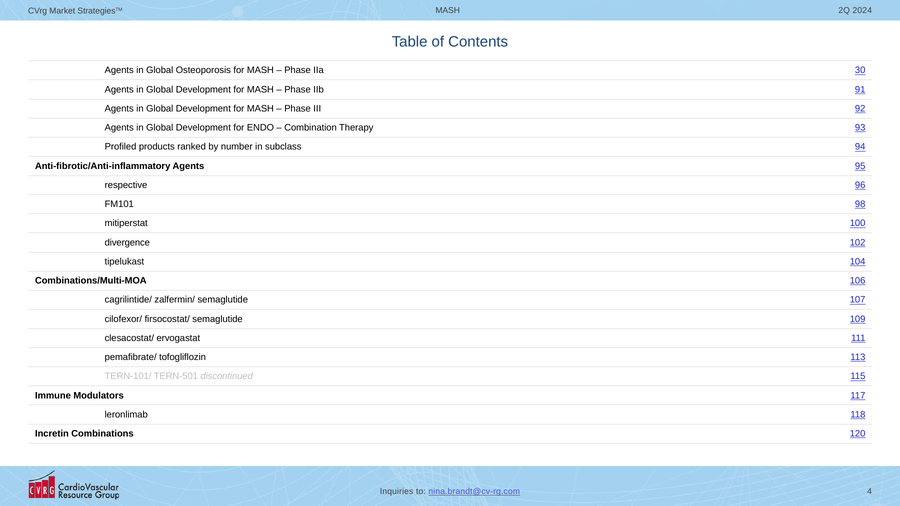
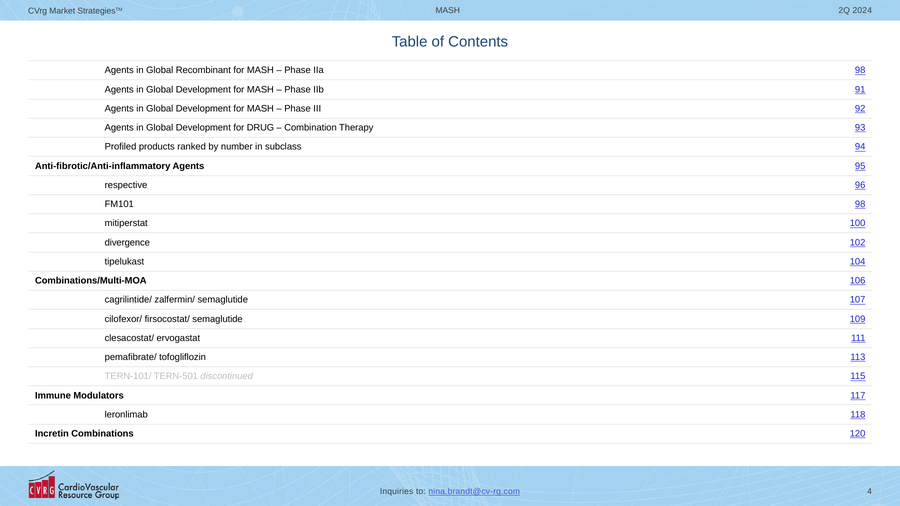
Osteoporosis: Osteoporosis -> Recombinant
IIa 30: 30 -> 98
ENDO: ENDO -> DRUG
